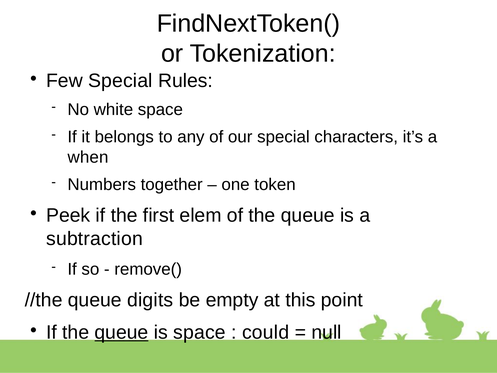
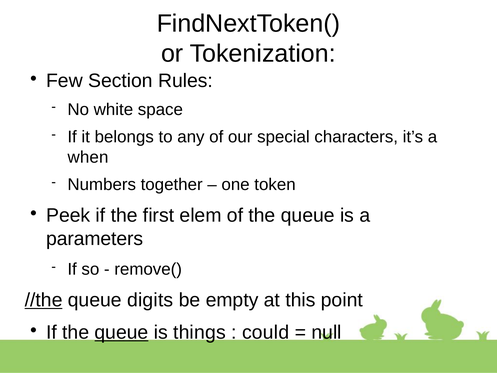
Few Special: Special -> Section
subtraction: subtraction -> parameters
//the underline: none -> present
is space: space -> things
